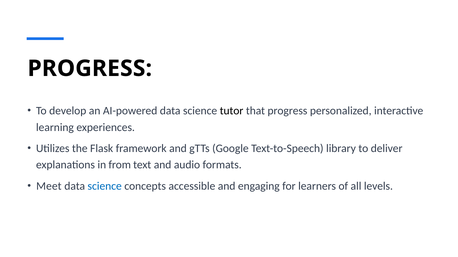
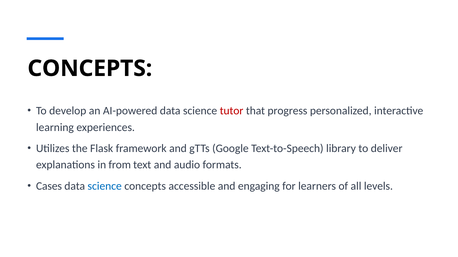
PROGRESS at (90, 69): PROGRESS -> CONCEPTS
tutor colour: black -> red
Meet: Meet -> Cases
